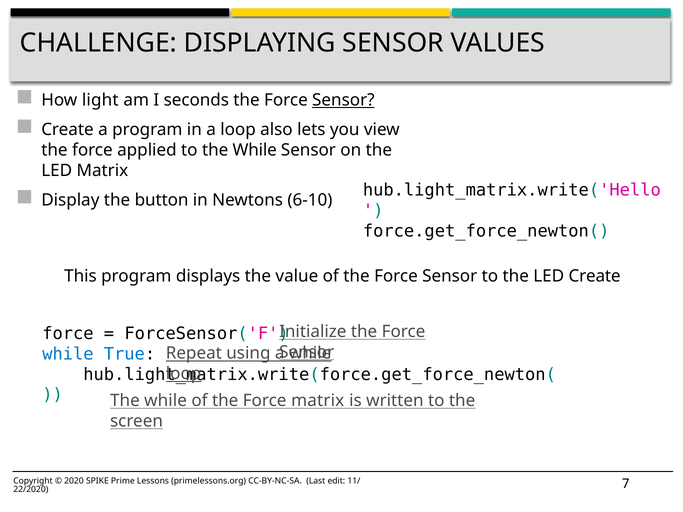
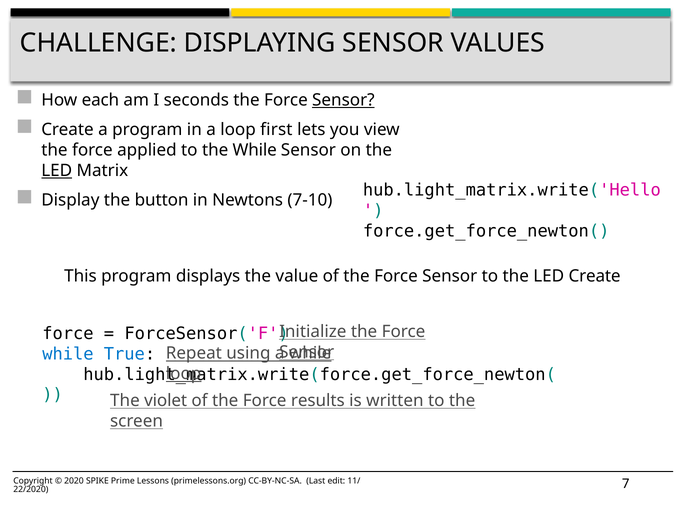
light: light -> each
also: also -> first
LED at (57, 171) underline: none -> present
6-10: 6-10 -> 7-10
while at (166, 401): while -> violet
Force matrix: matrix -> results
